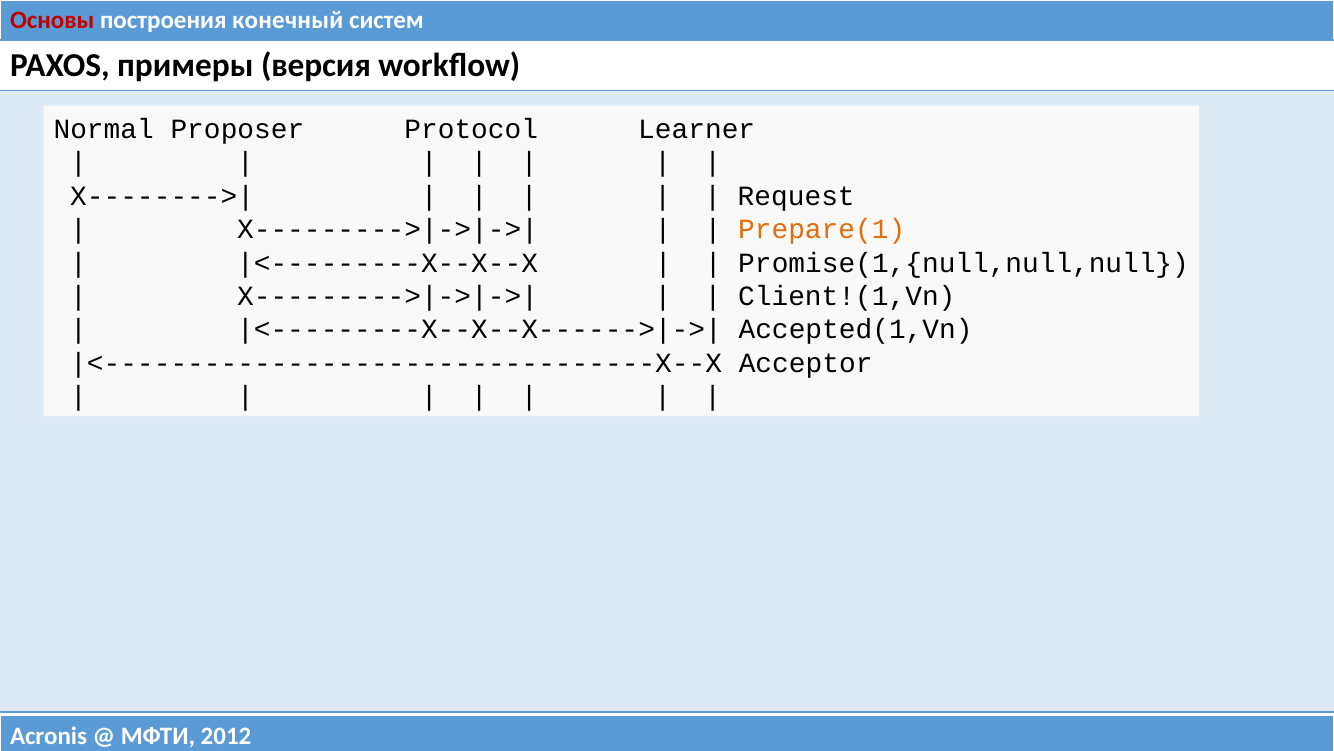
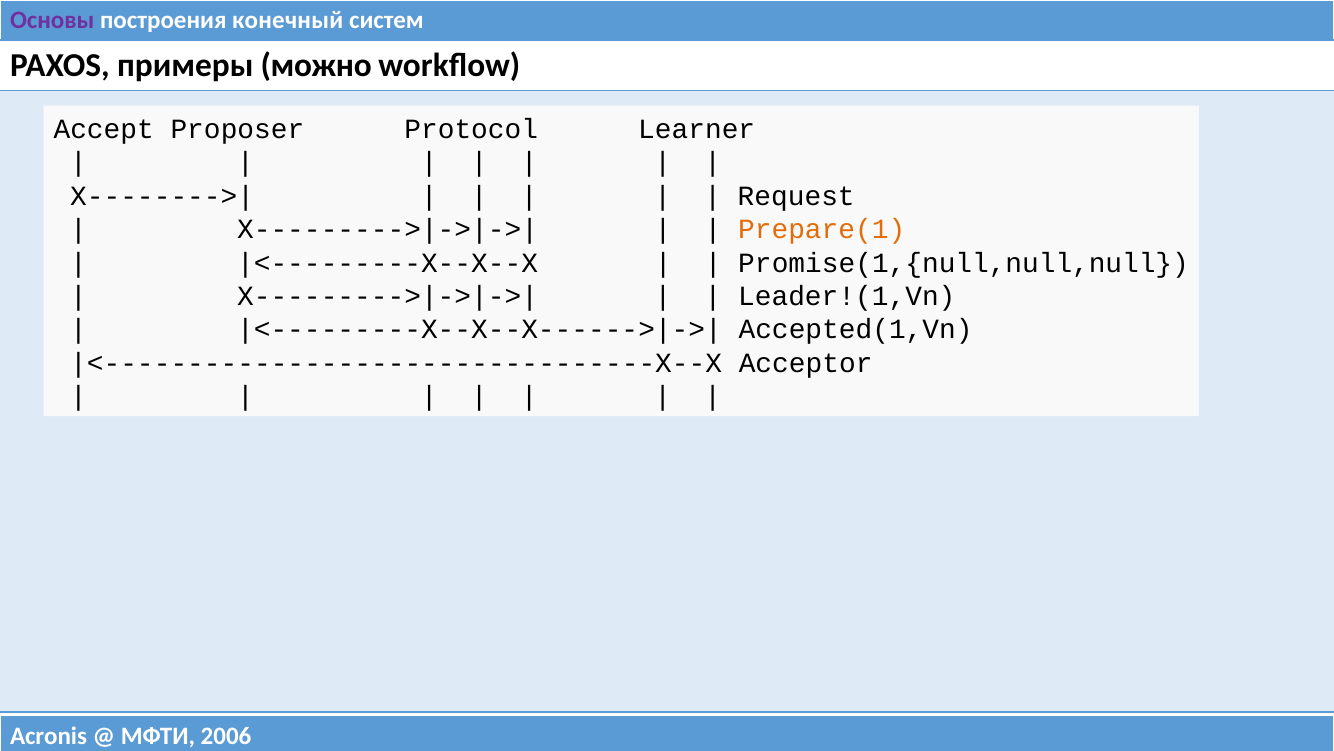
Основы colour: red -> purple
версия: версия -> можно
Normal: Normal -> Accept
Client!(1,Vn: Client!(1,Vn -> Leader!(1,Vn
2012: 2012 -> 2006
